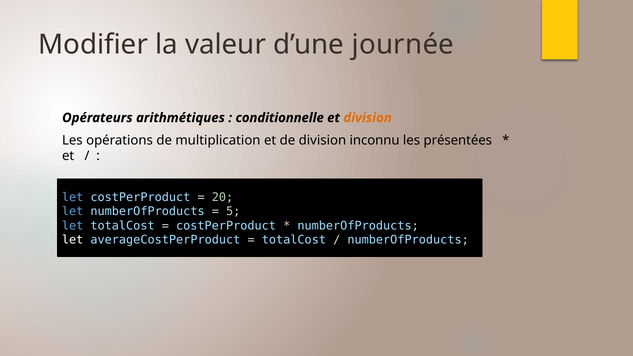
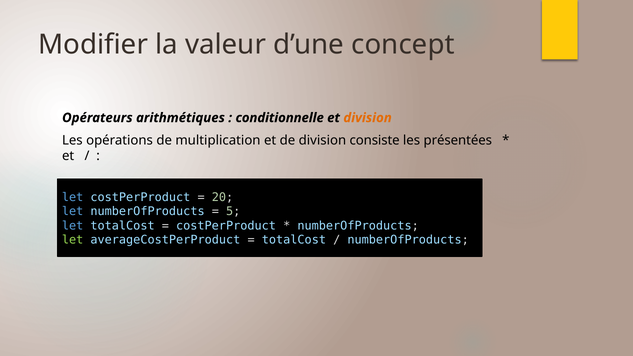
journée: journée -> concept
inconnu: inconnu -> consiste
let at (73, 240) colour: white -> light green
